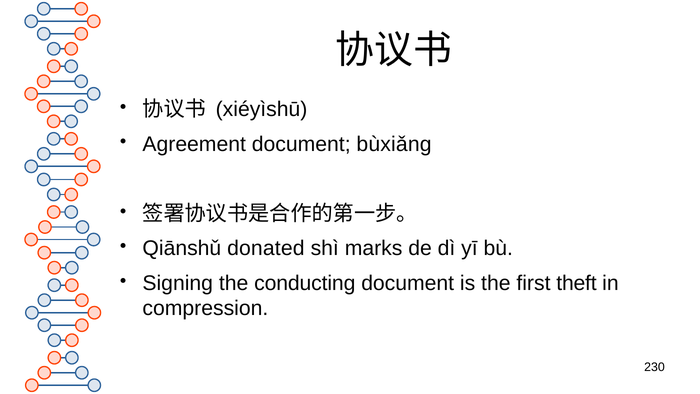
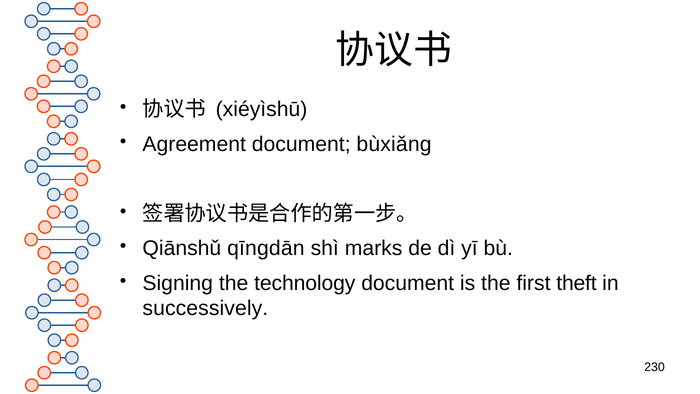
donated: donated -> qīngdān
conducting: conducting -> technology
compression: compression -> successively
